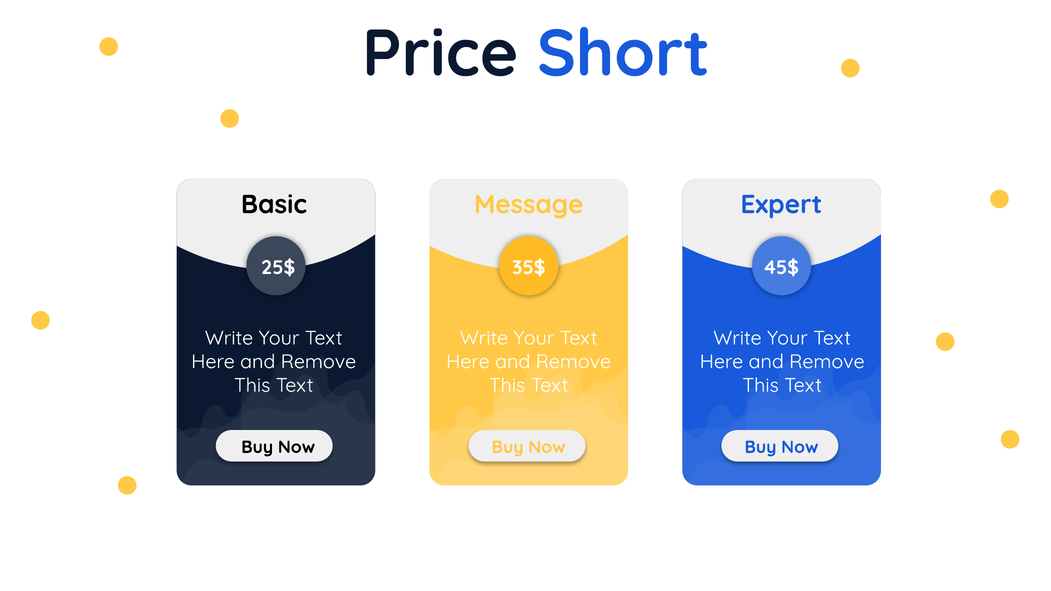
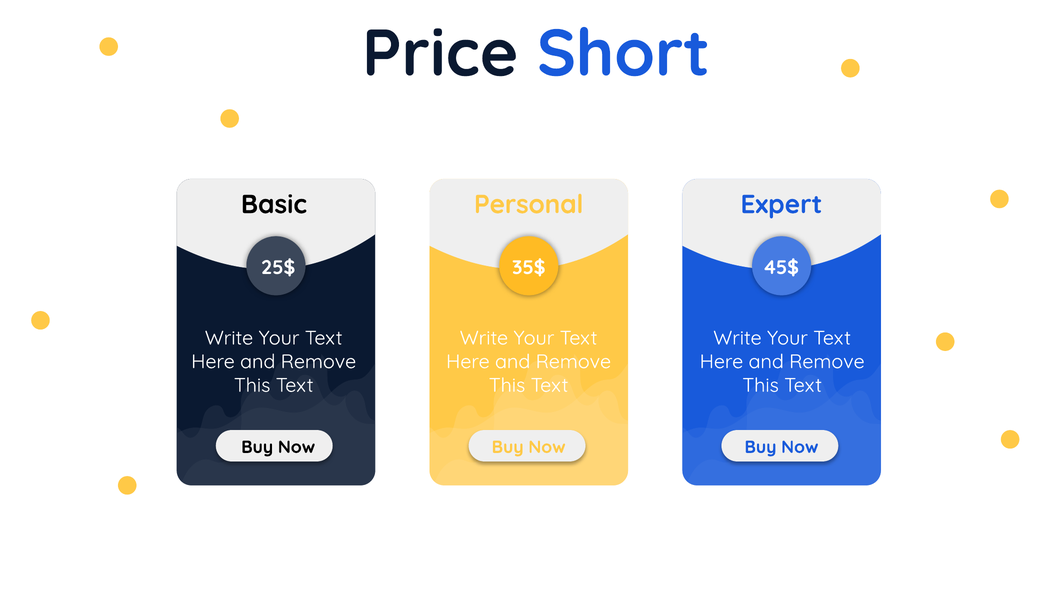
Message: Message -> Personal
